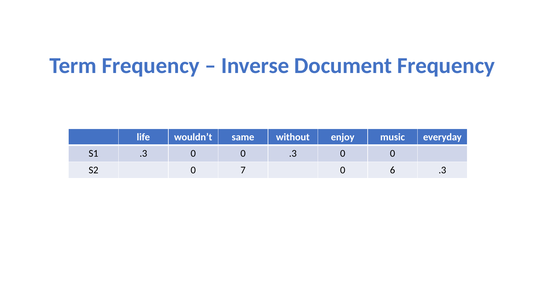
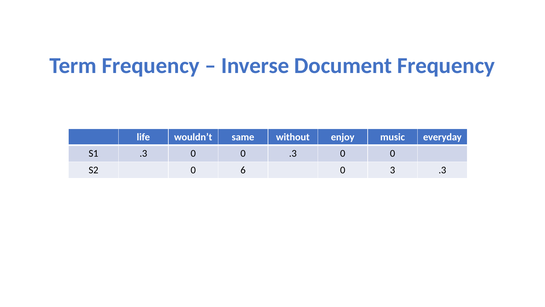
7: 7 -> 6
6: 6 -> 3
